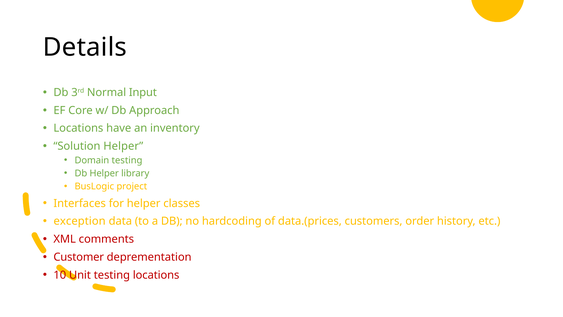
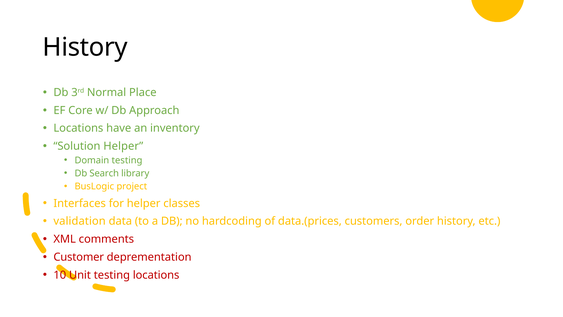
Details at (85, 47): Details -> History
Input: Input -> Place
Db Helper: Helper -> Search
exception: exception -> validation
